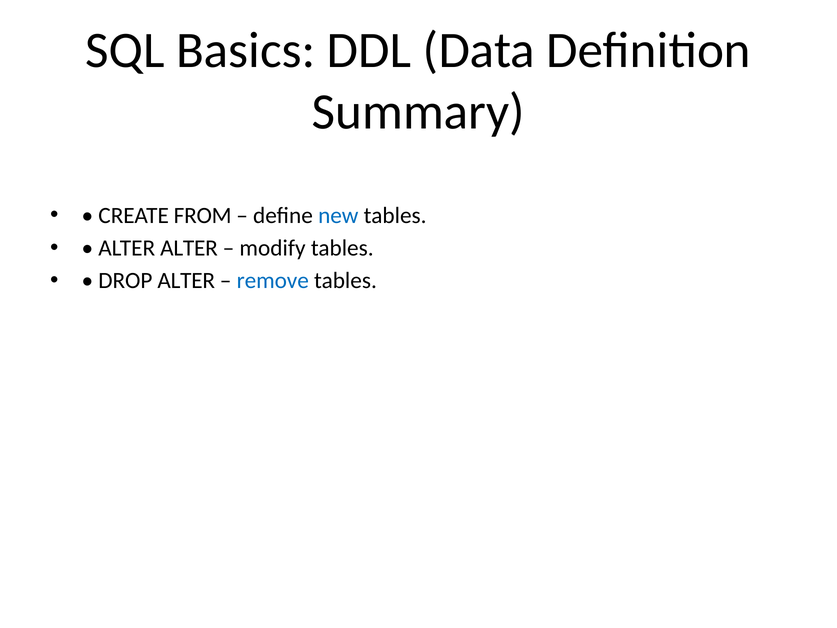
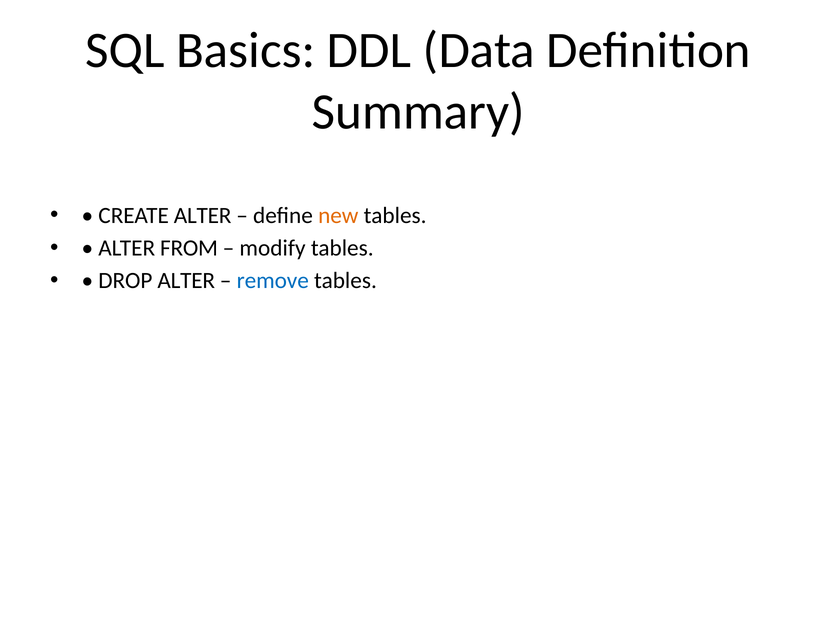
CREATE FROM: FROM -> ALTER
new colour: blue -> orange
ALTER ALTER: ALTER -> FROM
